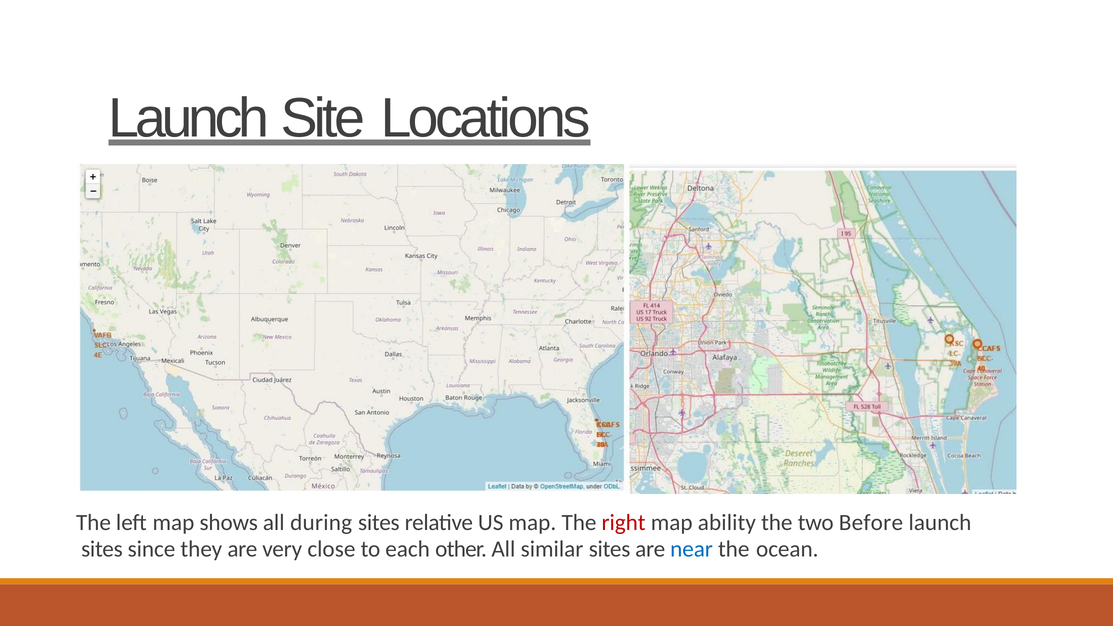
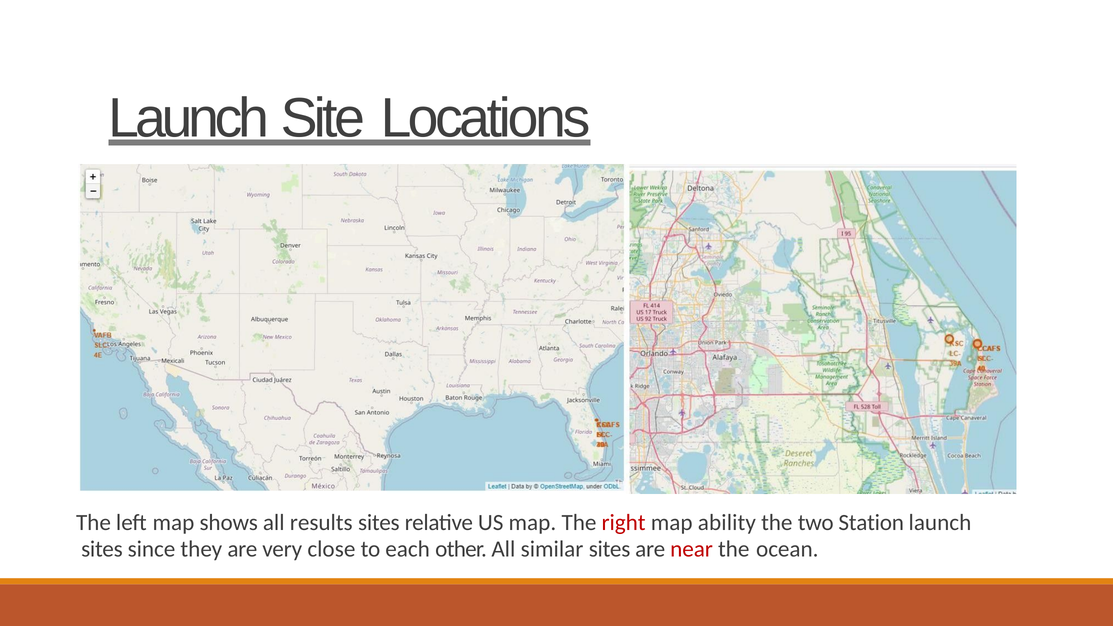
during: during -> results
Before: Before -> Station
near colour: blue -> red
